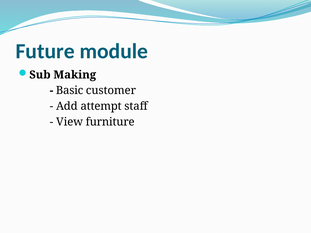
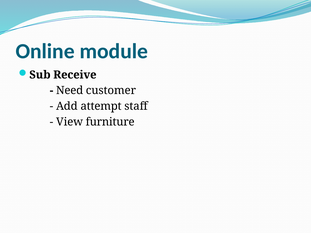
Future: Future -> Online
Making: Making -> Receive
Basic: Basic -> Need
